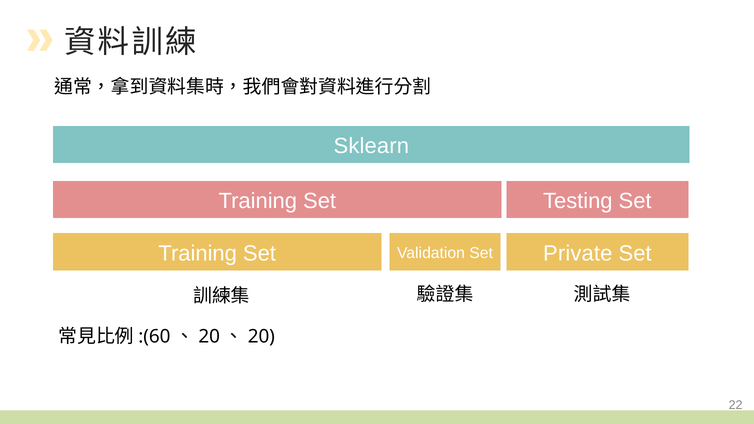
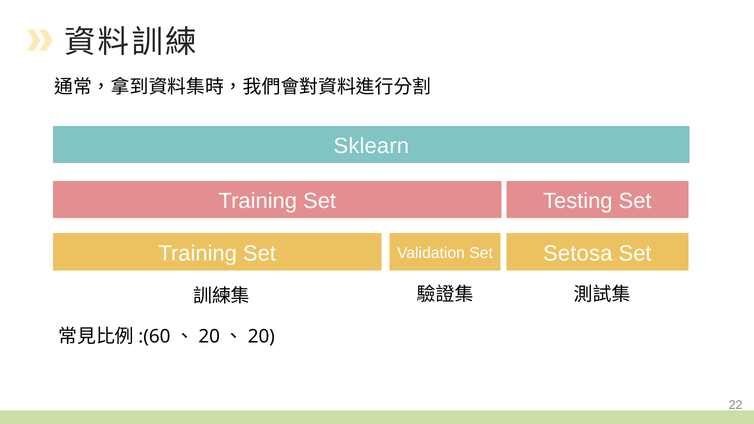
Private: Private -> Setosa
